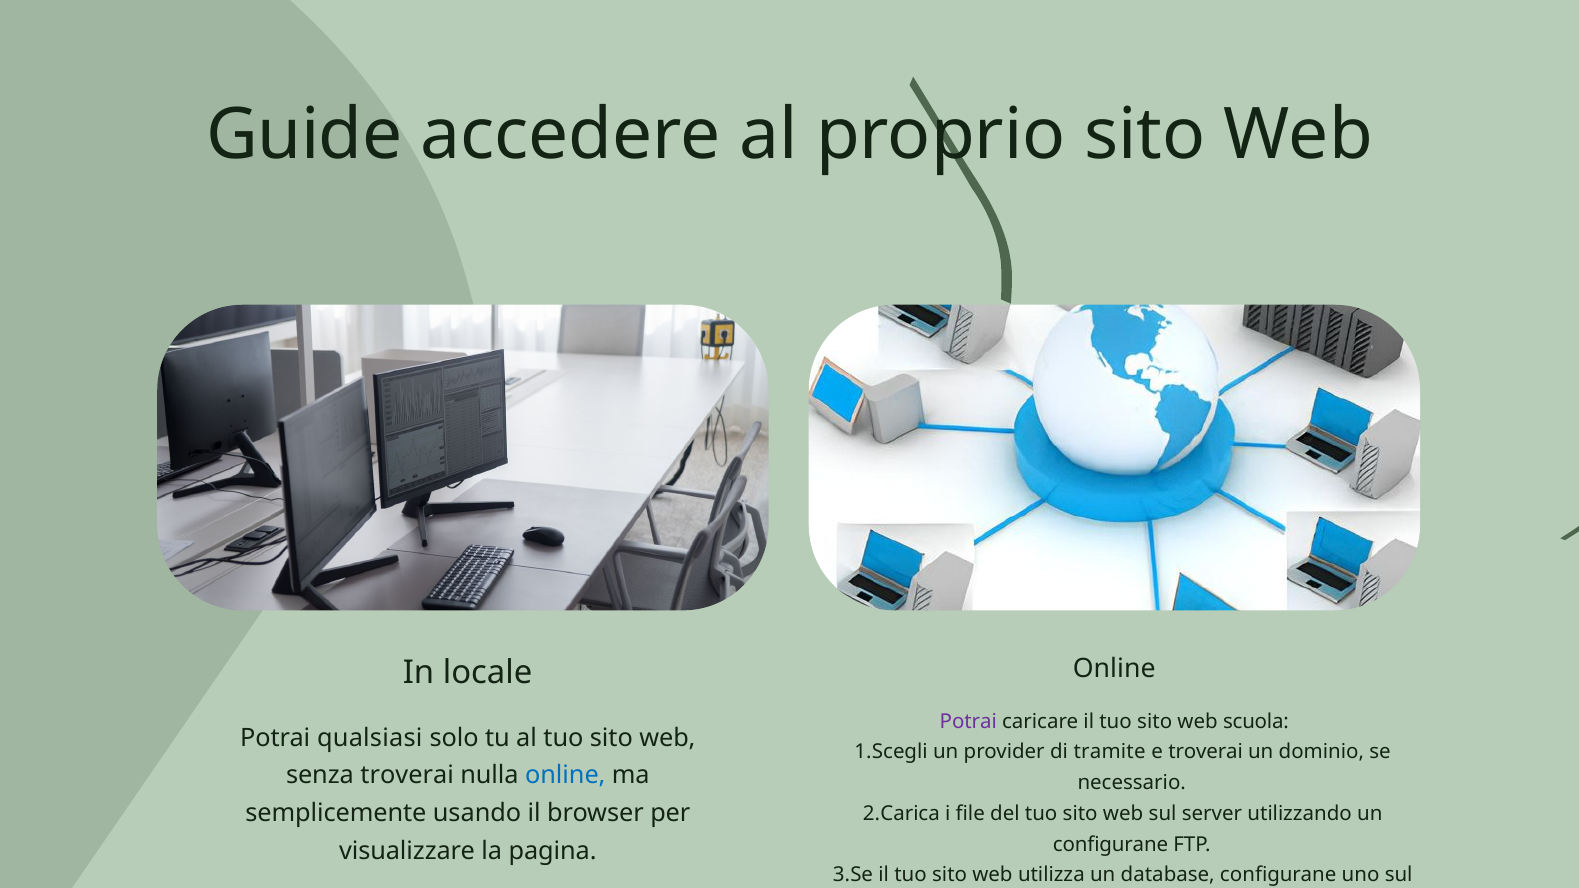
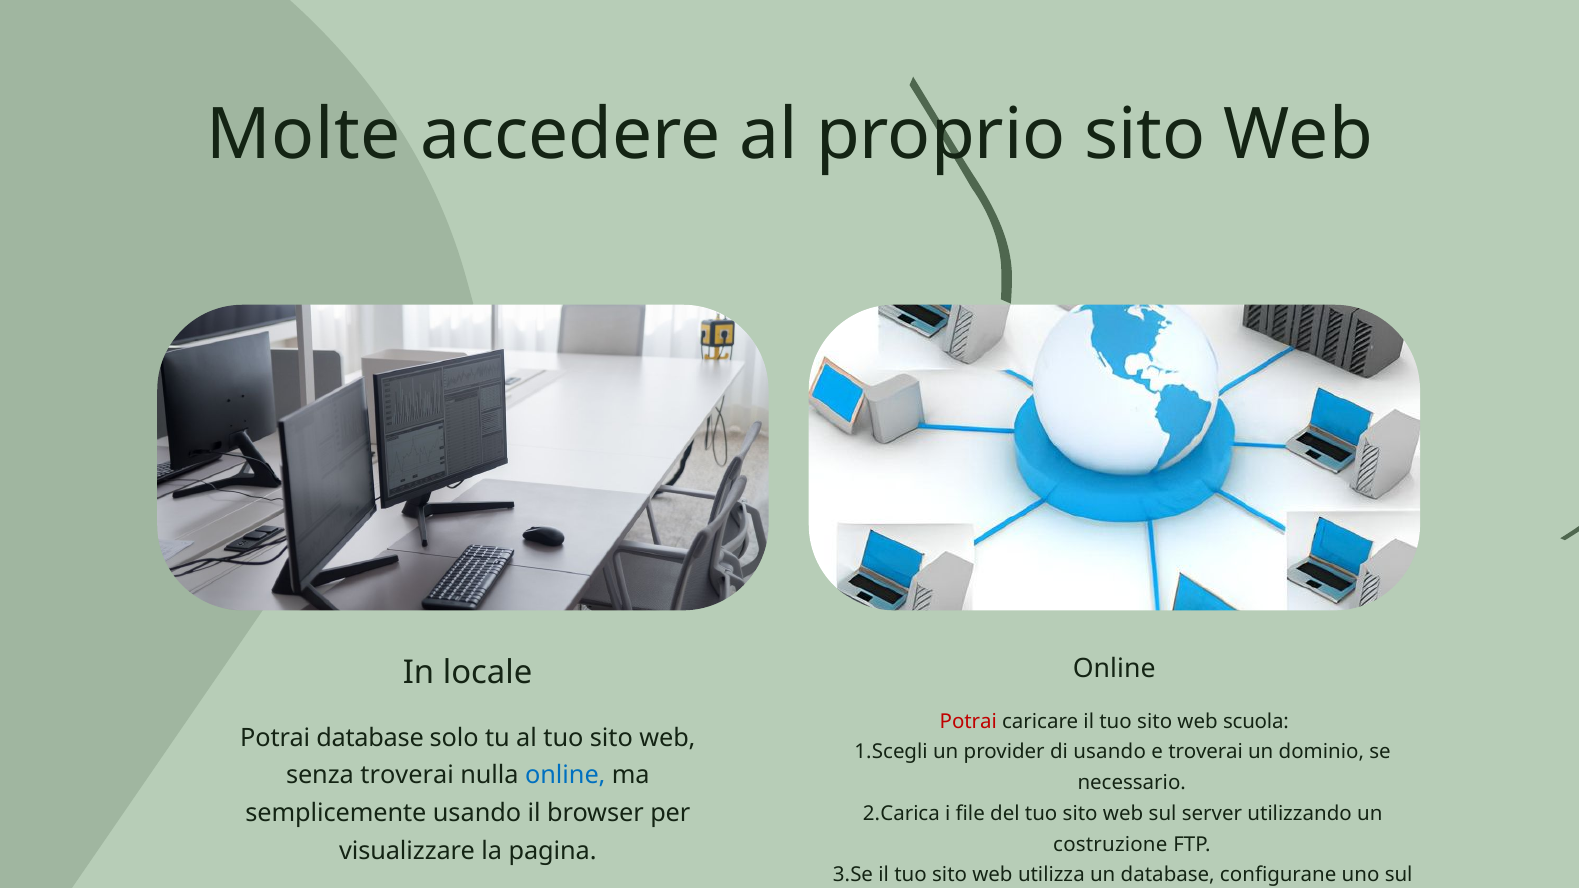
Guide: Guide -> Molte
Potrai at (968, 722) colour: purple -> red
Potrai qualsiasi: qualsiasi -> database
di tramite: tramite -> usando
configurane at (1110, 845): configurane -> costruzione
